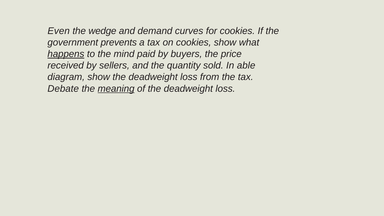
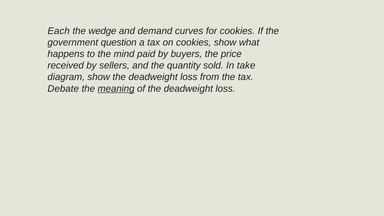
Even: Even -> Each
prevents: prevents -> question
happens underline: present -> none
able: able -> take
